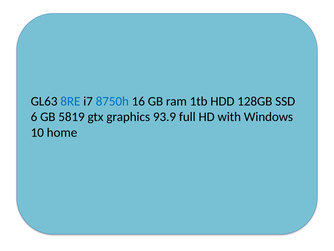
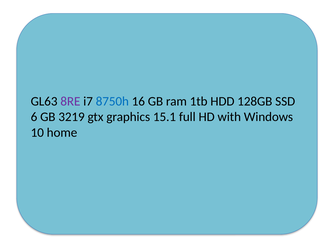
8RE colour: blue -> purple
5819: 5819 -> 3219
93.9: 93.9 -> 15.1
